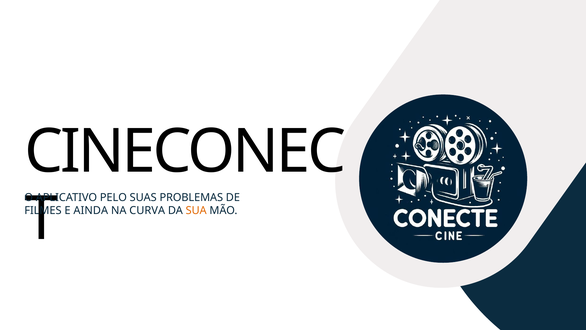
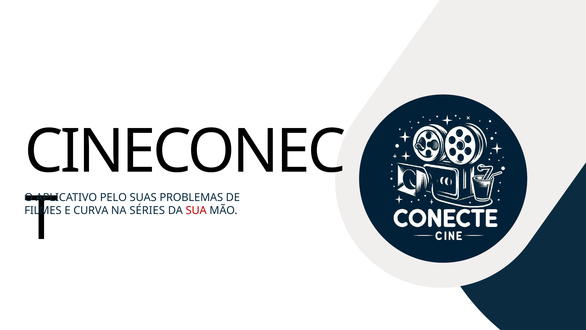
AINDA: AINDA -> CURVA
CURVA: CURVA -> SÉRIES
SUA colour: orange -> red
